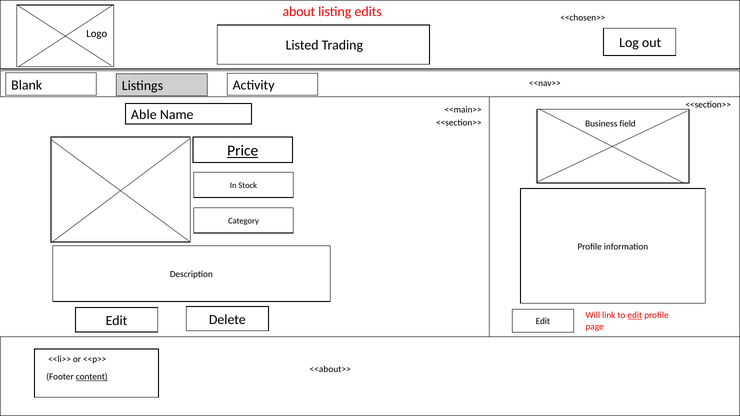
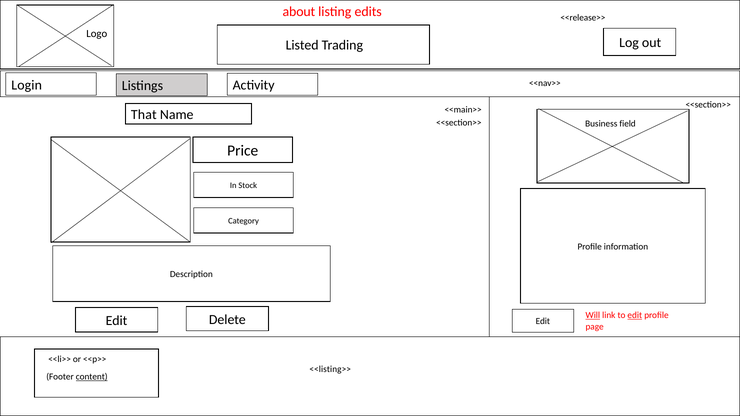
<<chosen>>: <<chosen>> -> <<release>>
Blank: Blank -> Login
Able: Able -> That
Price underline: present -> none
Will underline: none -> present
<<about>>: <<about>> -> <<listing>>
